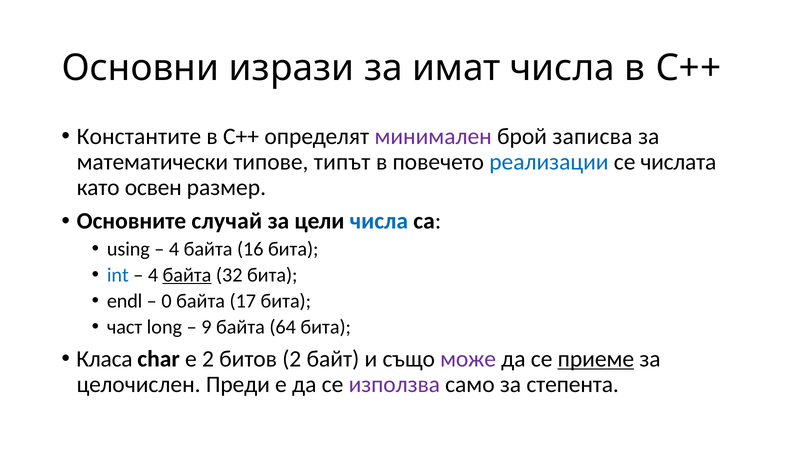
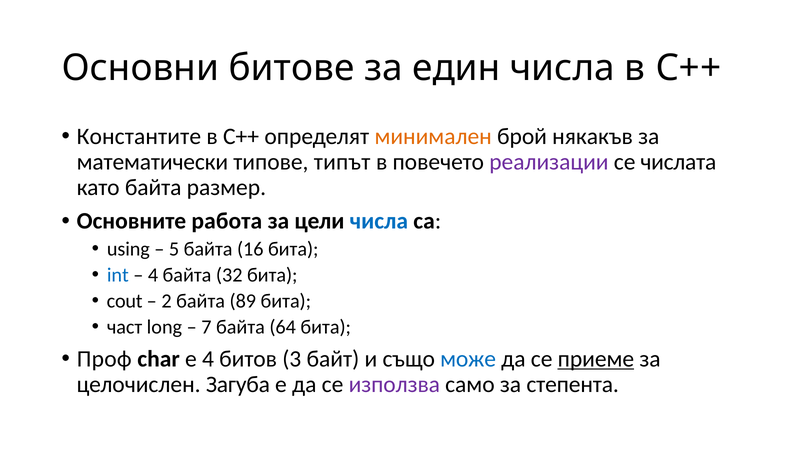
изрази: изрази -> битове
имат: имат -> един
минимален colour: purple -> orange
записва: записва -> някакъв
реализации colour: blue -> purple
като освен: освен -> байта
случай: случай -> работа
4 at (174, 249): 4 -> 5
байта at (187, 275) underline: present -> none
endl: endl -> cout
0: 0 -> 2
17: 17 -> 89
9: 9 -> 7
Класa: Класa -> Проф
е 2: 2 -> 4
битов 2: 2 -> 3
може colour: purple -> blue
Преди: Преди -> Загуба
